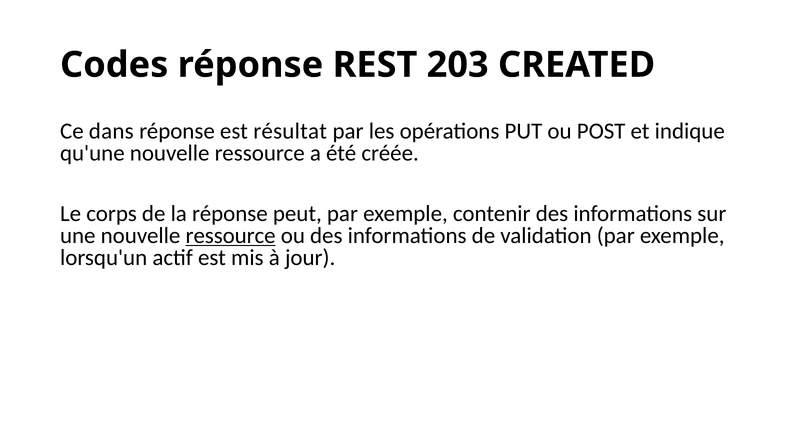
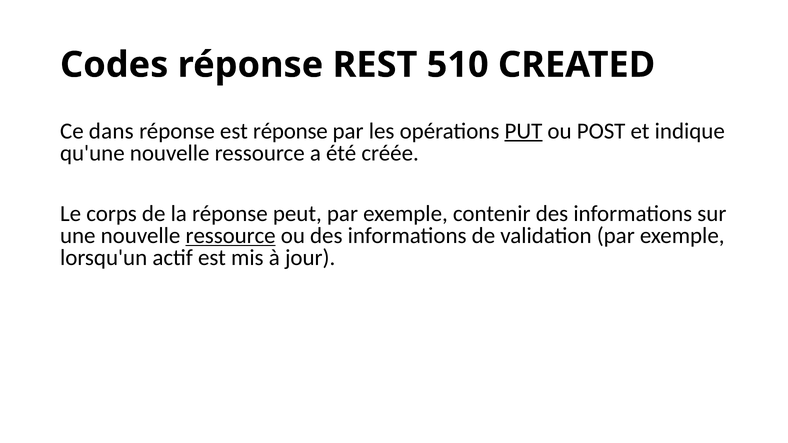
203: 203 -> 510
est résultat: résultat -> réponse
PUT underline: none -> present
